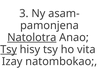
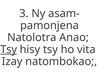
Natolotra underline: present -> none
